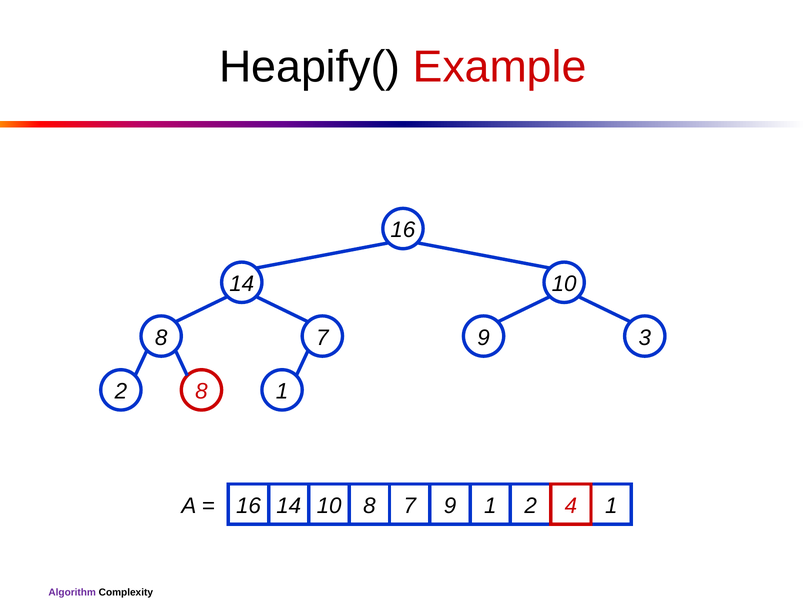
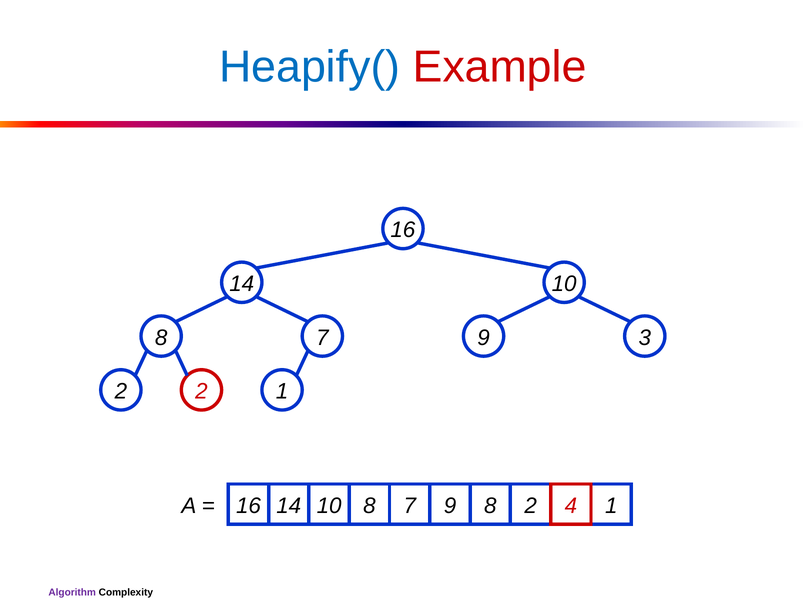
Heapify( colour: black -> blue
2 8: 8 -> 2
9 1: 1 -> 8
